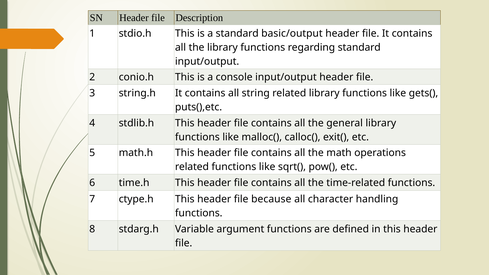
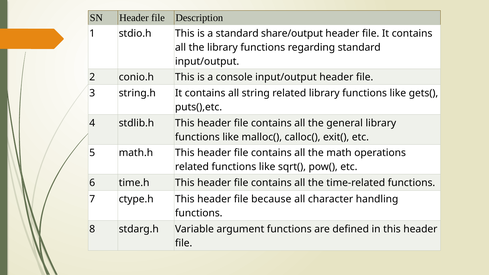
basic/output: basic/output -> share/output
